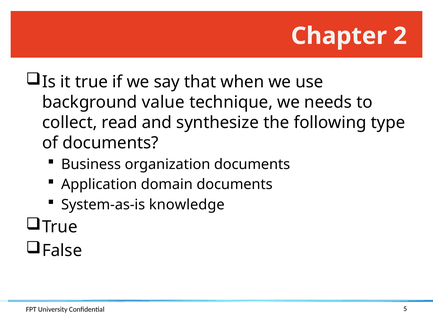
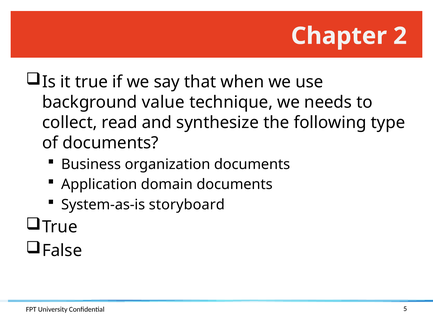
knowledge: knowledge -> storyboard
